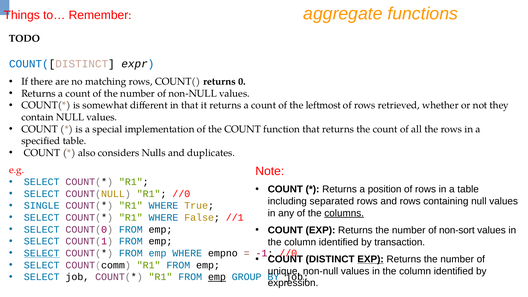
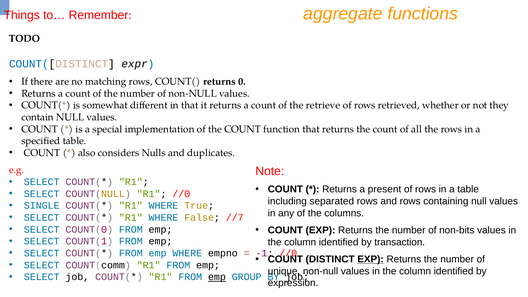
leftmost: leftmost -> retrieve
position: position -> present
columns underline: present -> none
//1: //1 -> //7
non-sort: non-sort -> non-bits
SELECT at (42, 253) underline: present -> none
